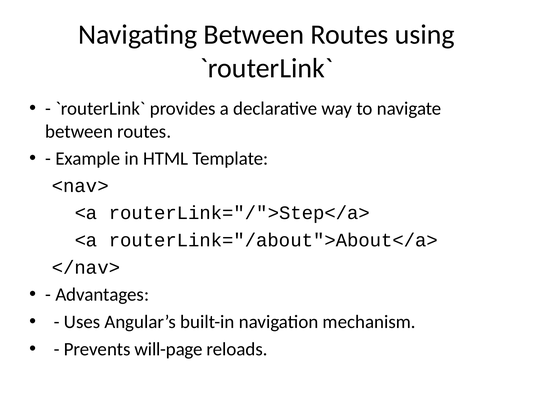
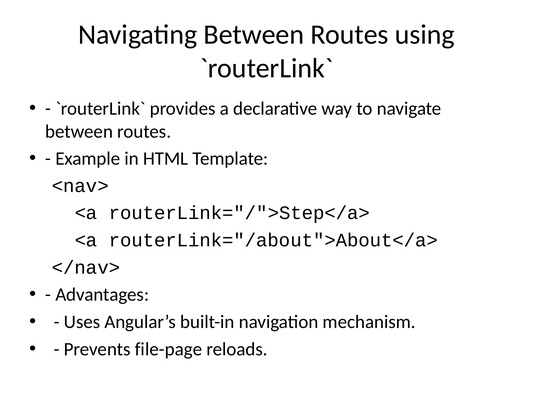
will-page: will-page -> file-page
